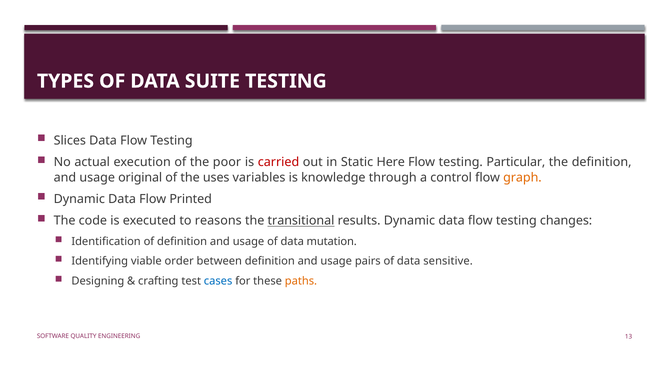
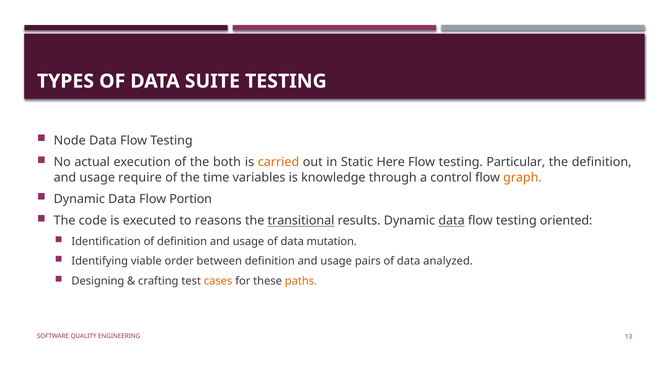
Slices: Slices -> Node
poor: poor -> both
carried colour: red -> orange
original: original -> require
uses: uses -> time
Printed: Printed -> Portion
data at (452, 221) underline: none -> present
changes: changes -> oriented
sensitive: sensitive -> analyzed
cases colour: blue -> orange
